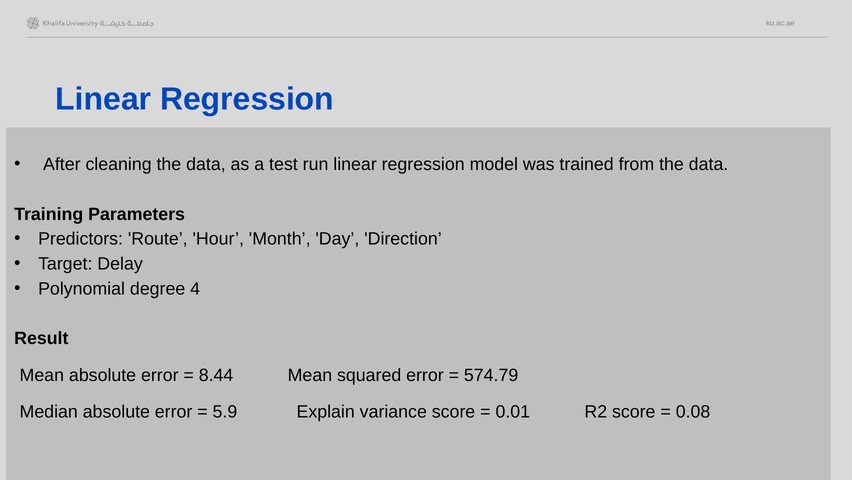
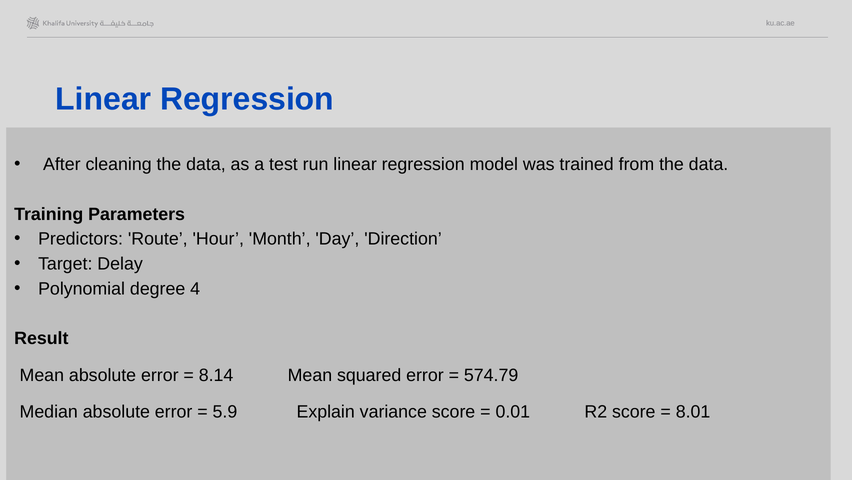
8.44: 8.44 -> 8.14
0.08: 0.08 -> 8.01
